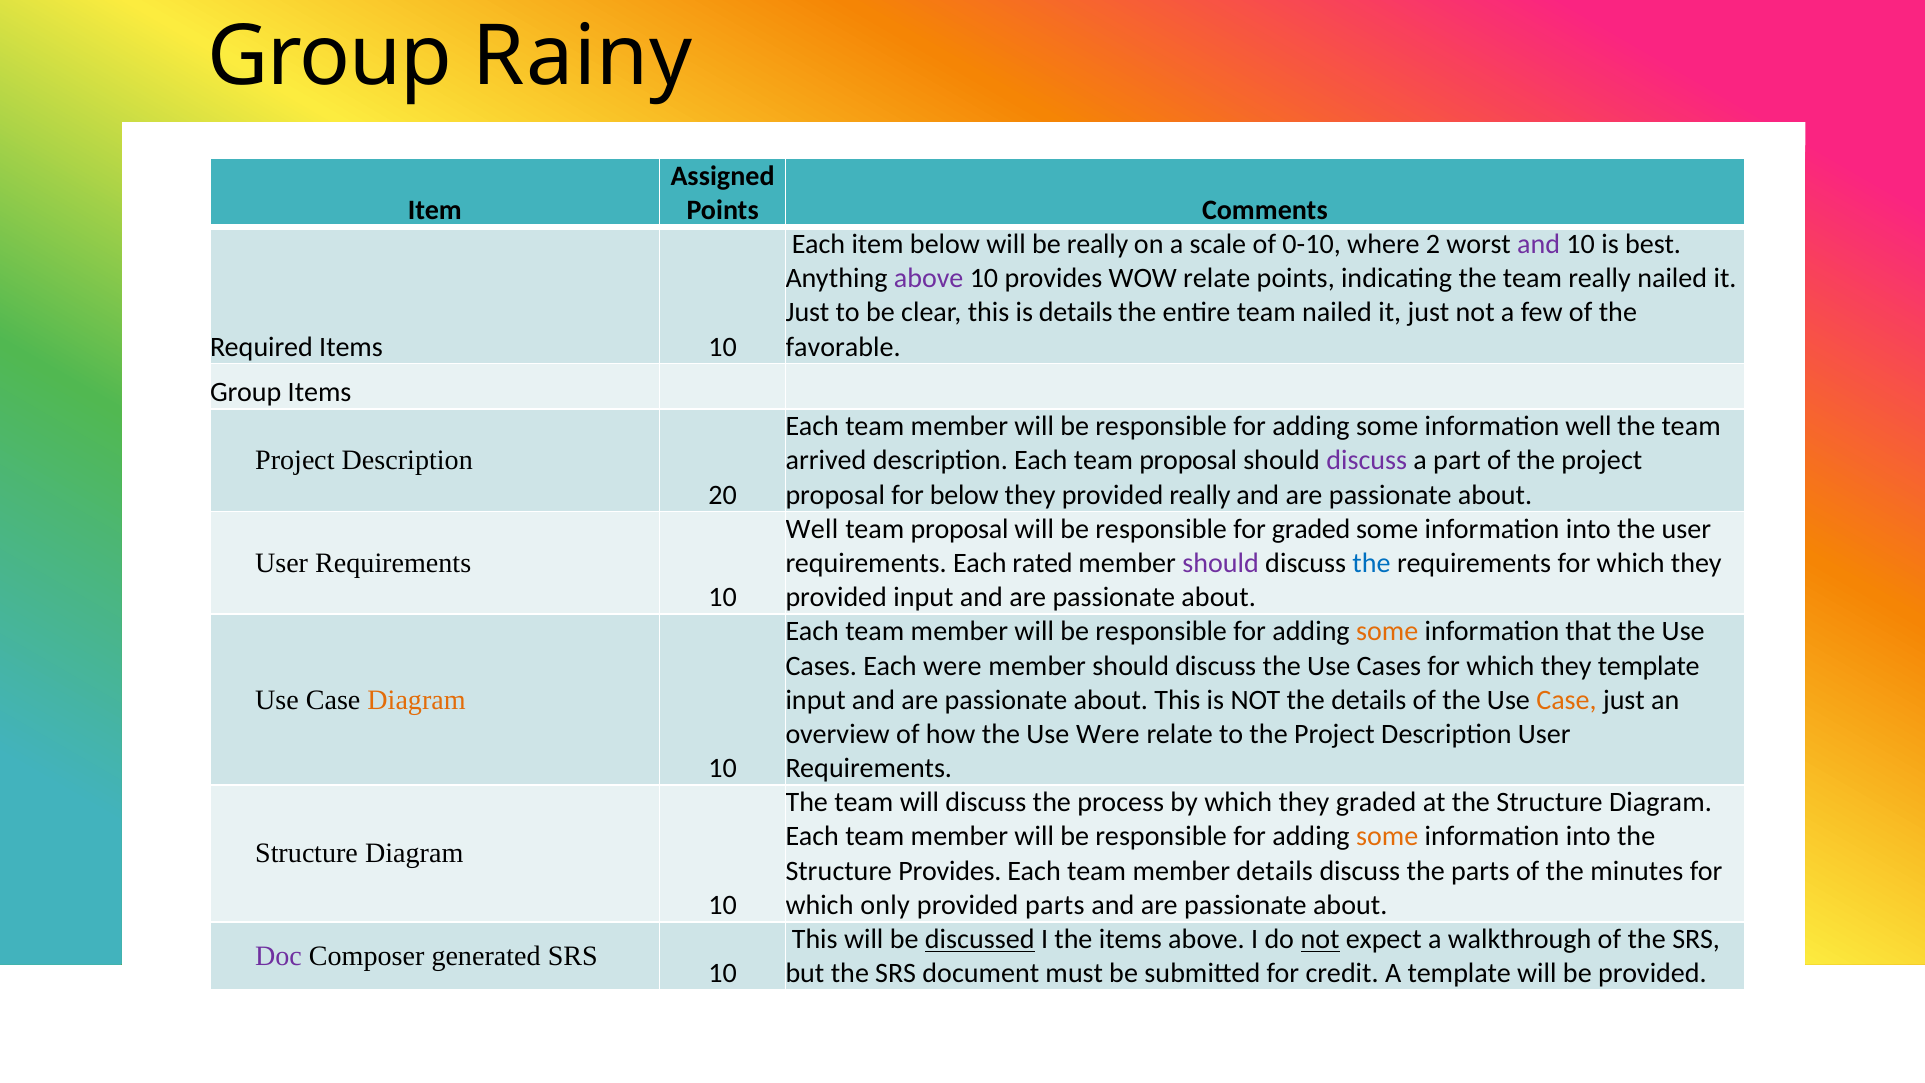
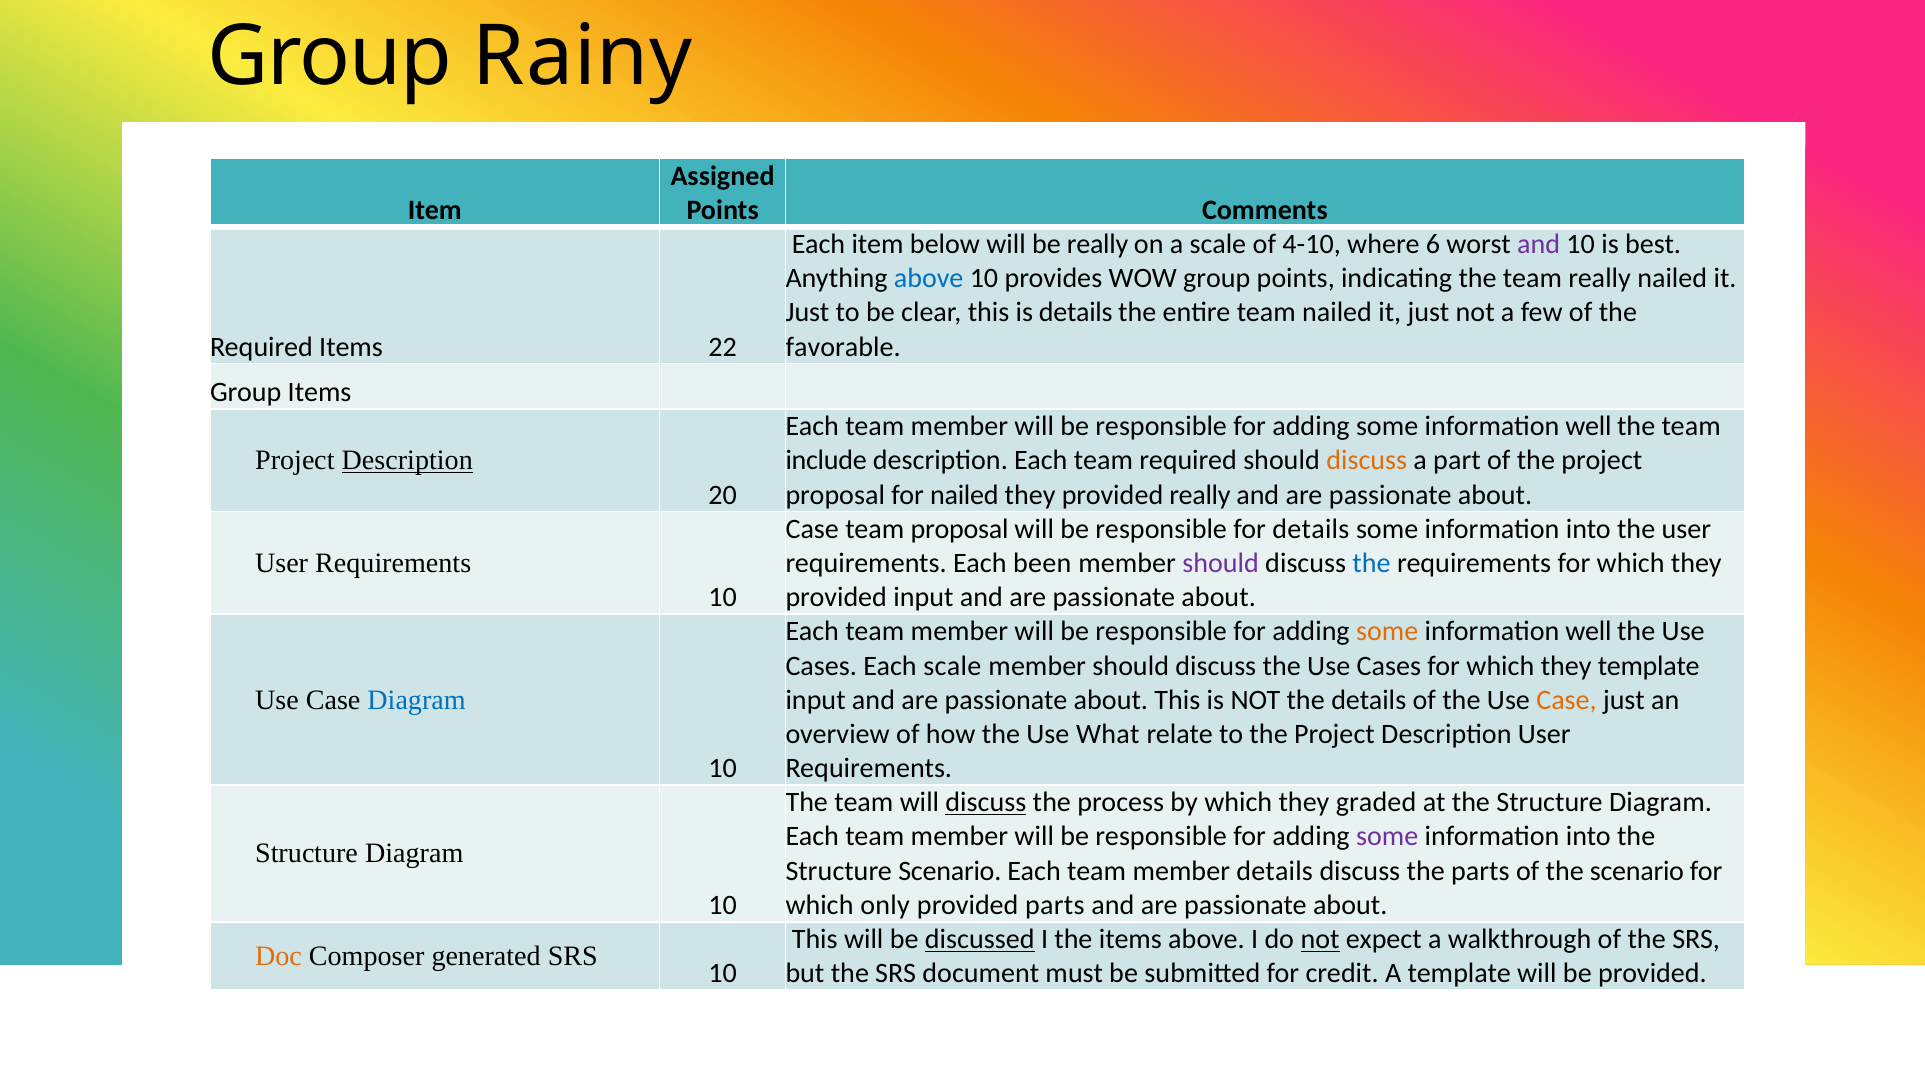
0-10: 0-10 -> 4-10
2: 2 -> 6
above at (929, 279) colour: purple -> blue
WOW relate: relate -> group
Items 10: 10 -> 22
Description at (407, 460) underline: none -> present
arrived: arrived -> include
Each team proposal: proposal -> required
discuss at (1367, 461) colour: purple -> orange
for below: below -> nailed
Well at (812, 529): Well -> Case
for graded: graded -> details
rated: rated -> been
that at (1588, 632): that -> well
Each were: were -> scale
Diagram at (417, 700) colour: orange -> blue
Use Were: Were -> What
discuss at (986, 802) underline: none -> present
some at (1387, 837) colour: orange -> purple
Structure Provides: Provides -> Scenario
the minutes: minutes -> scenario
Doc colour: purple -> orange
